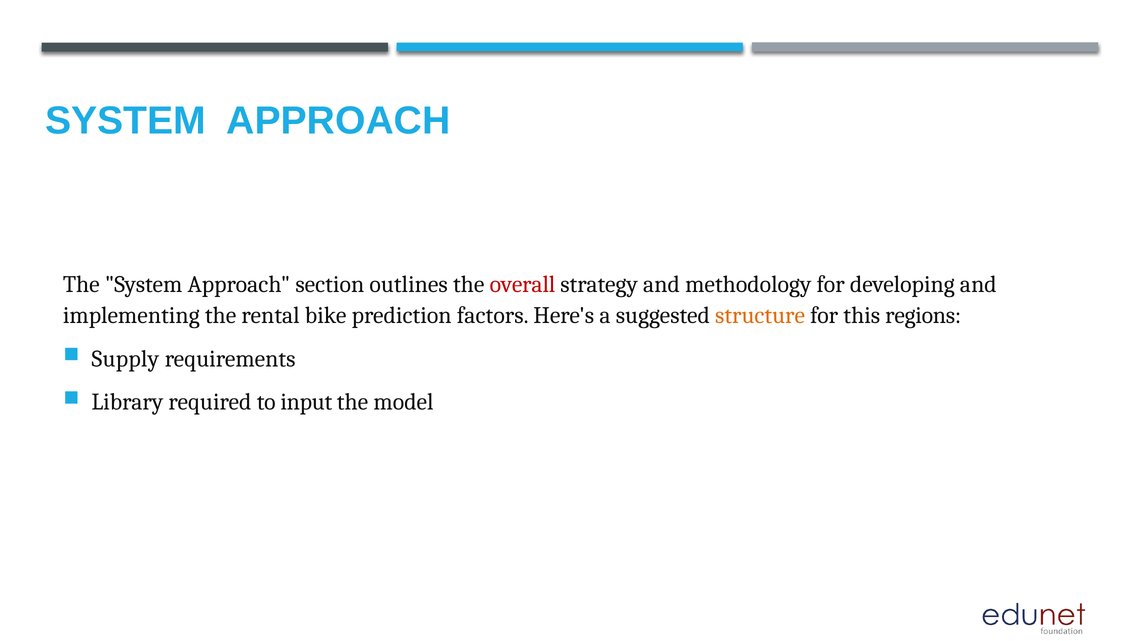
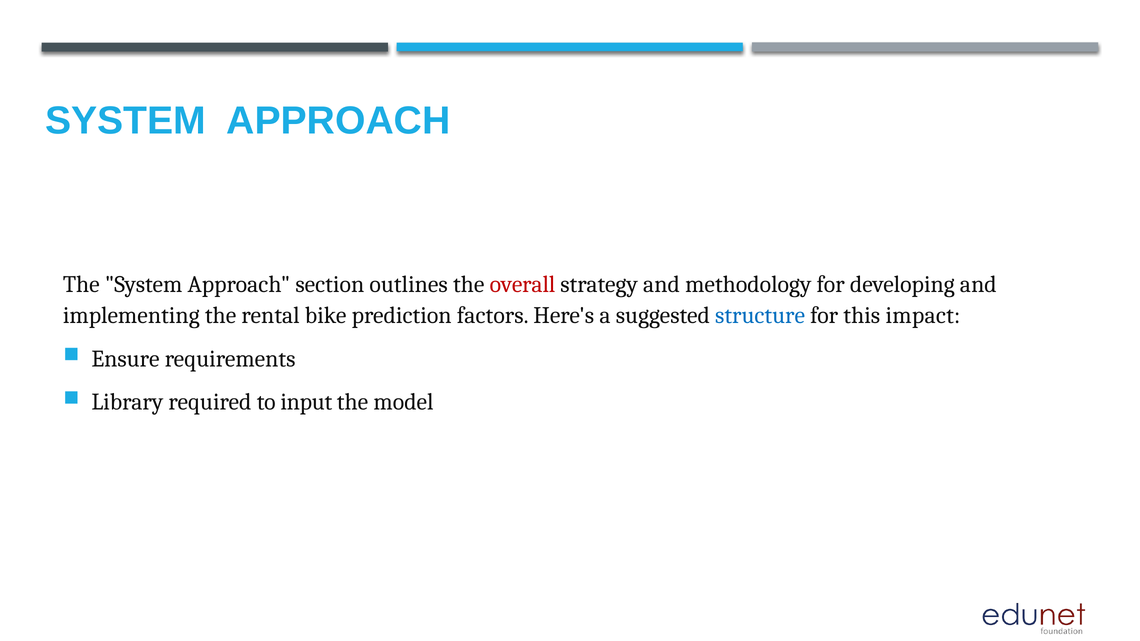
structure colour: orange -> blue
regions: regions -> impact
Supply: Supply -> Ensure
